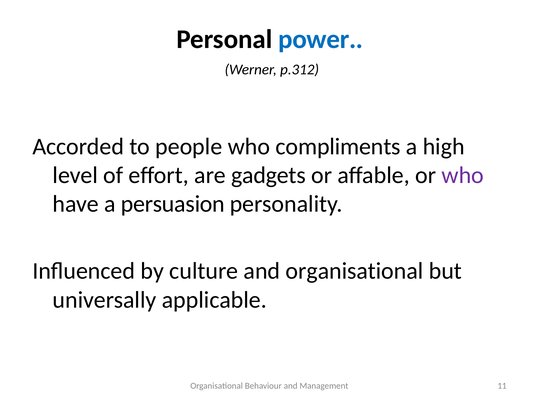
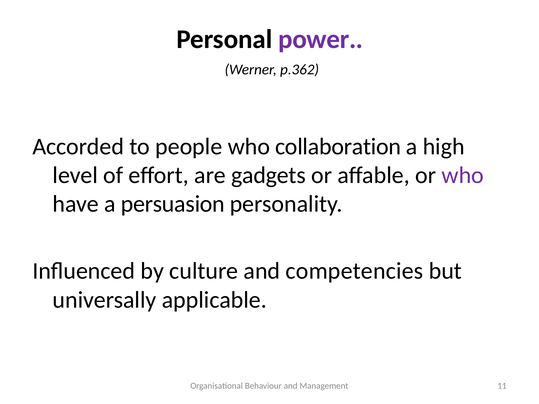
power colour: blue -> purple
p.312: p.312 -> p.362
compliments: compliments -> collaboration
and organisational: organisational -> competencies
